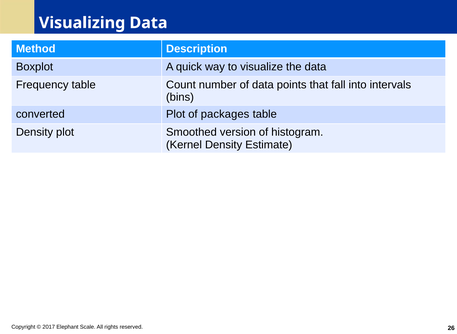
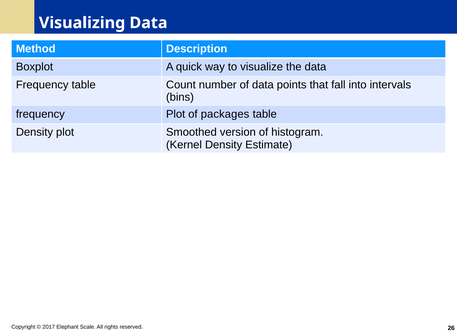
converted at (40, 114): converted -> frequency
